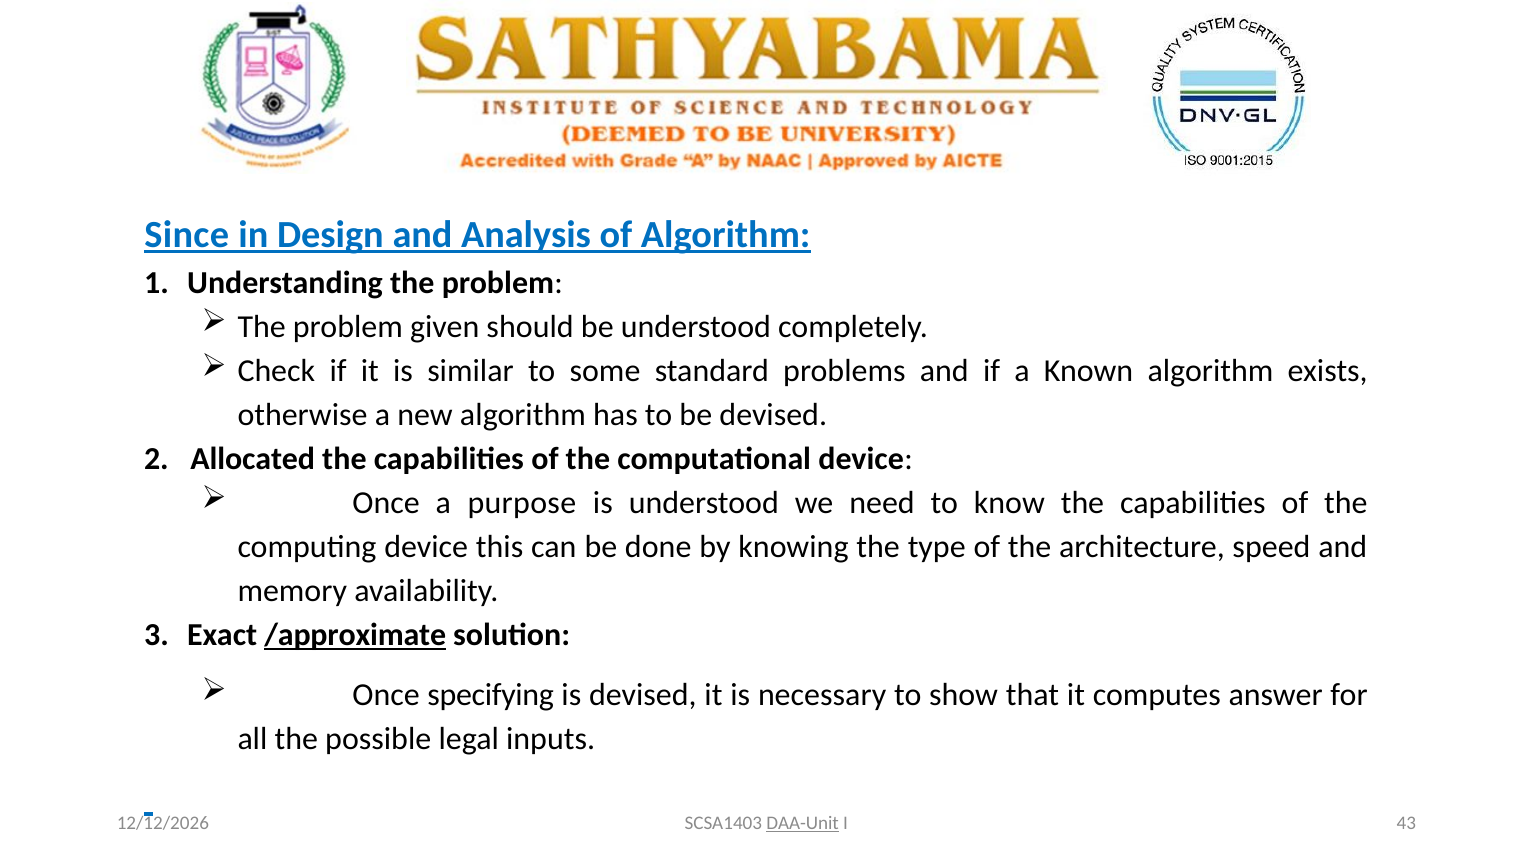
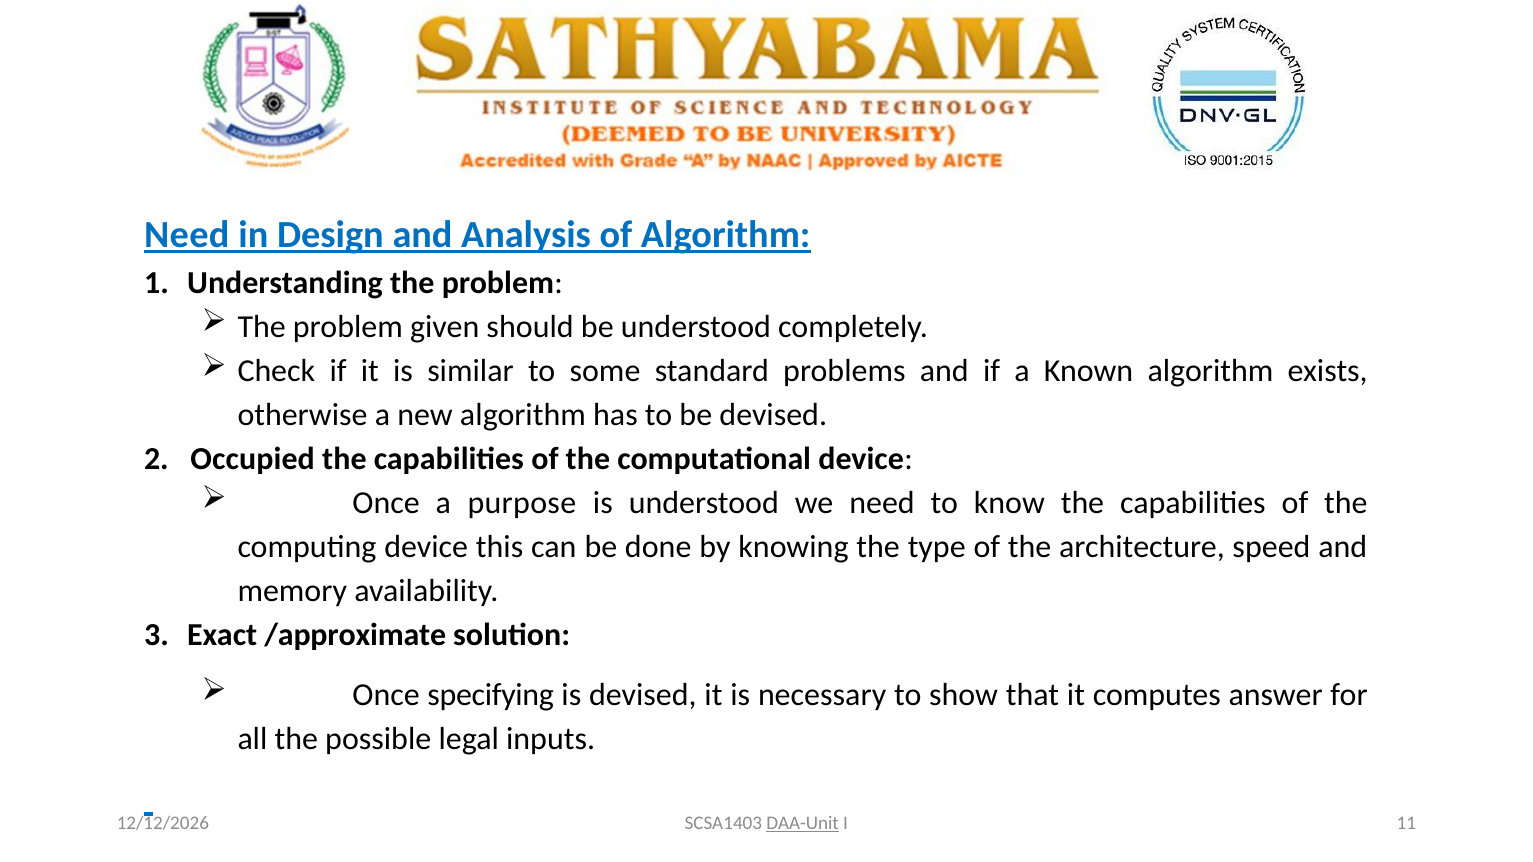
Since at (187, 235): Since -> Need
Allocated: Allocated -> Occupied
/approximate underline: present -> none
43: 43 -> 11
